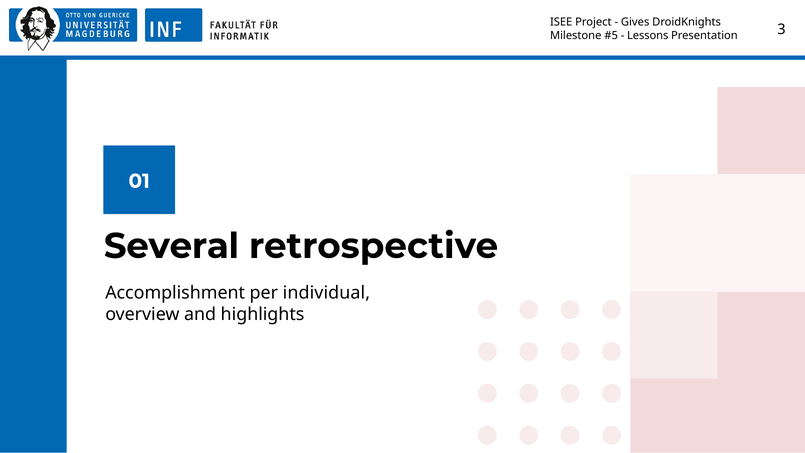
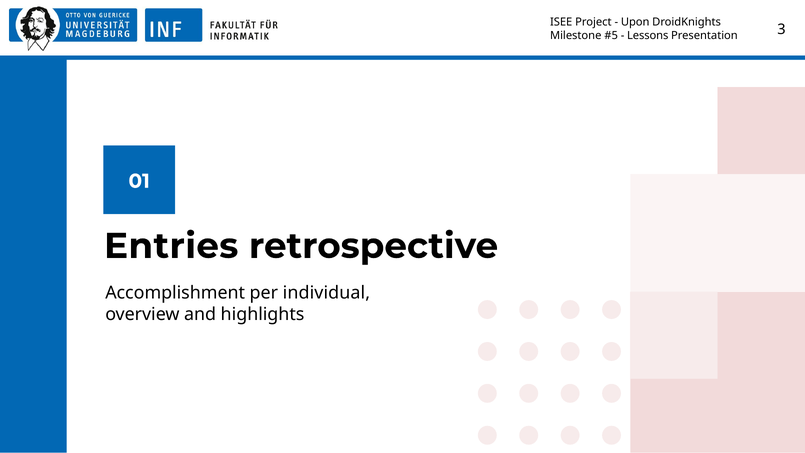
Gives: Gives -> Upon
Several: Several -> Entries
